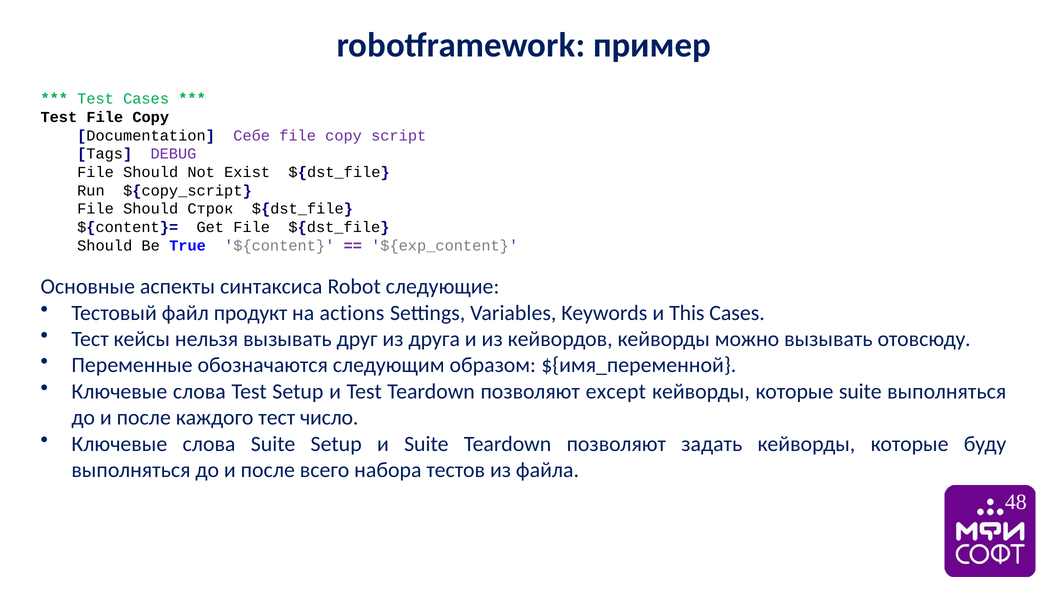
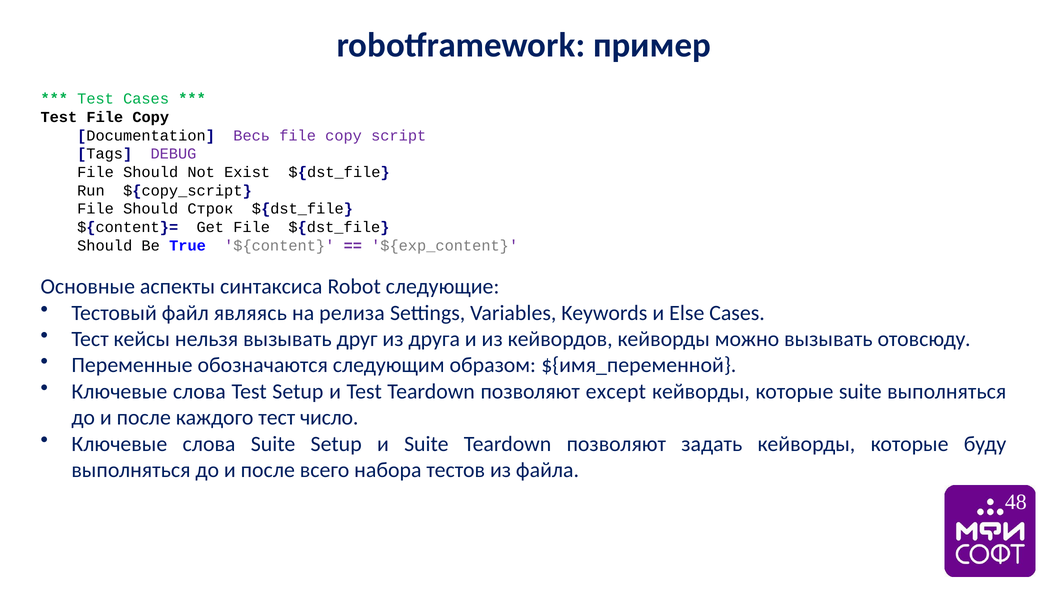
Себе: Себе -> Весь
продукт: продукт -> являясь
actions: actions -> релиза
This: This -> Else
